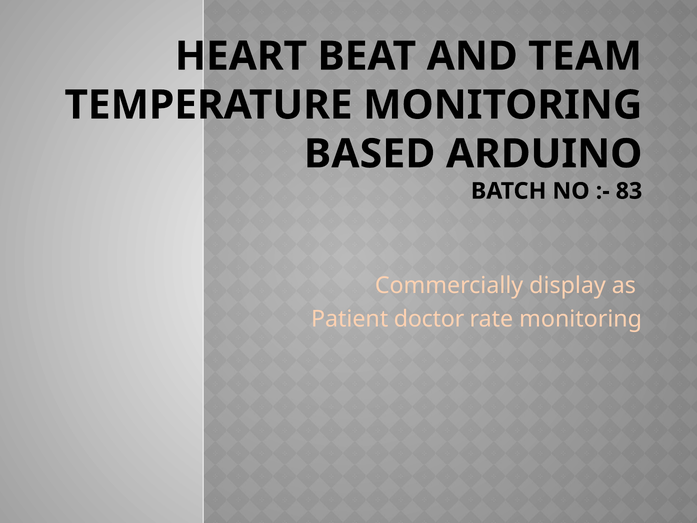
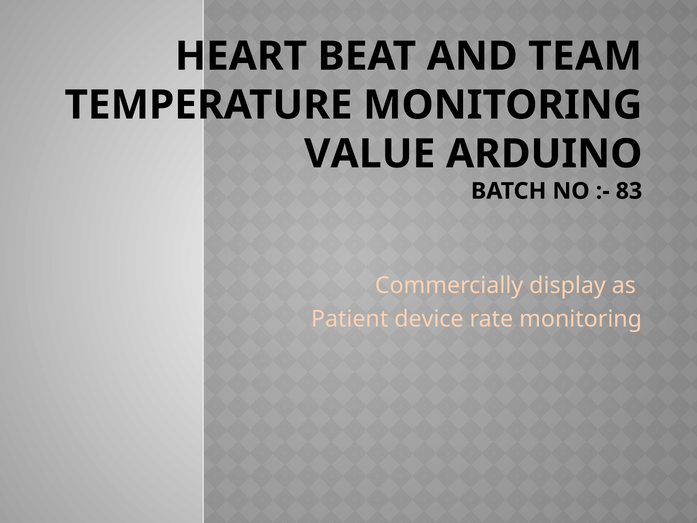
BASED: BASED -> VALUE
doctor: doctor -> device
